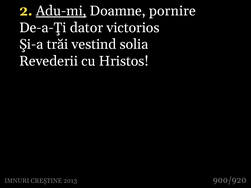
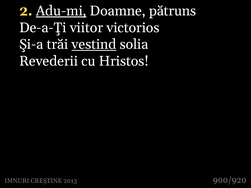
pornire: pornire -> pătruns
dator: dator -> viitor
vestind underline: none -> present
